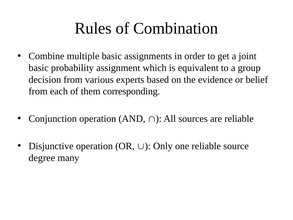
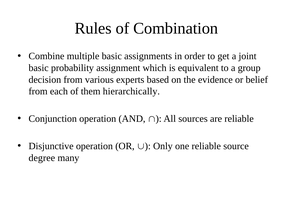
corresponding: corresponding -> hierarchically
